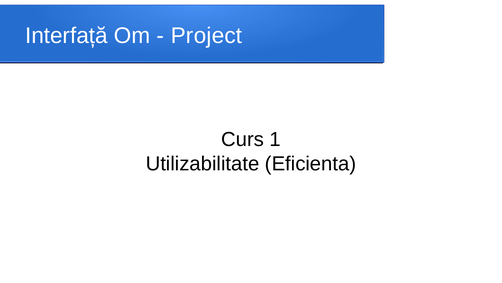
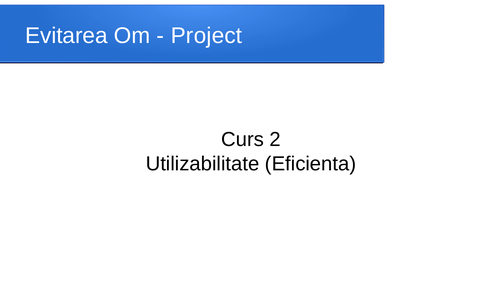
Interfață: Interfață -> Evitarea
1: 1 -> 2
